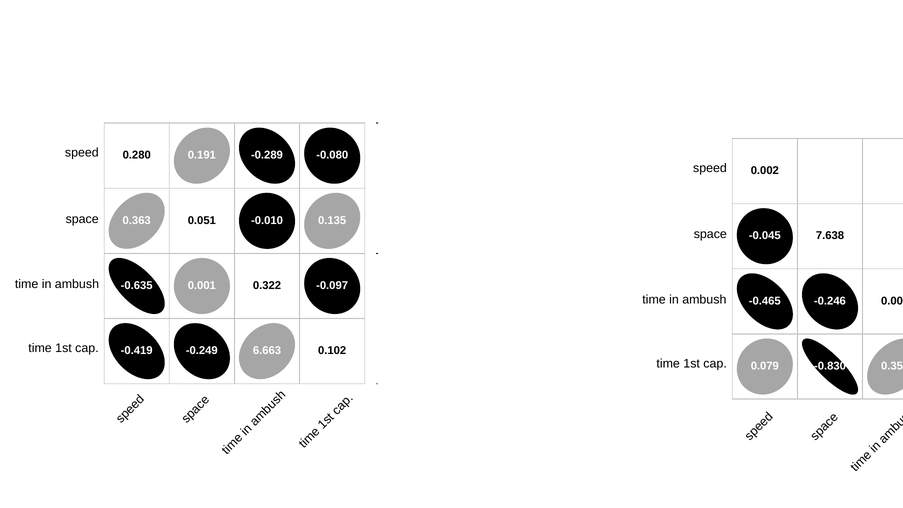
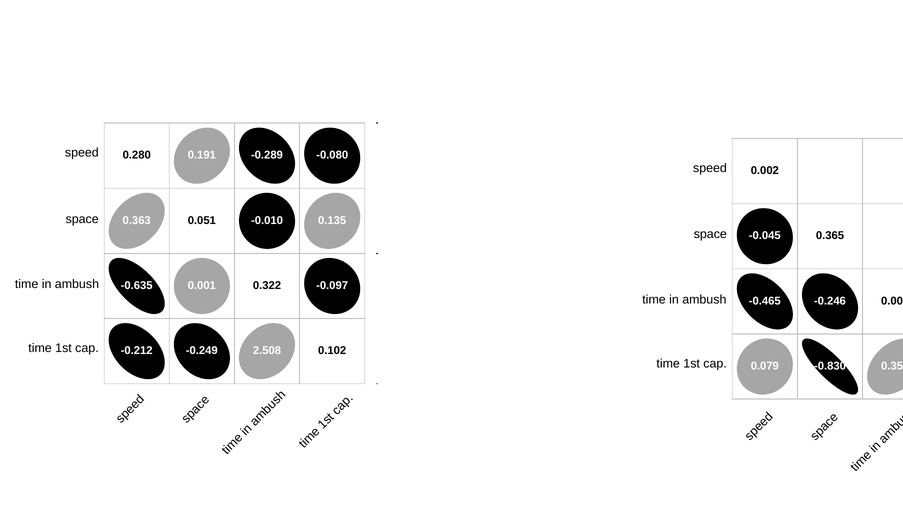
7.638: 7.638 -> 0.365
-0.419: -0.419 -> -0.212
6.663: 6.663 -> 2.508
